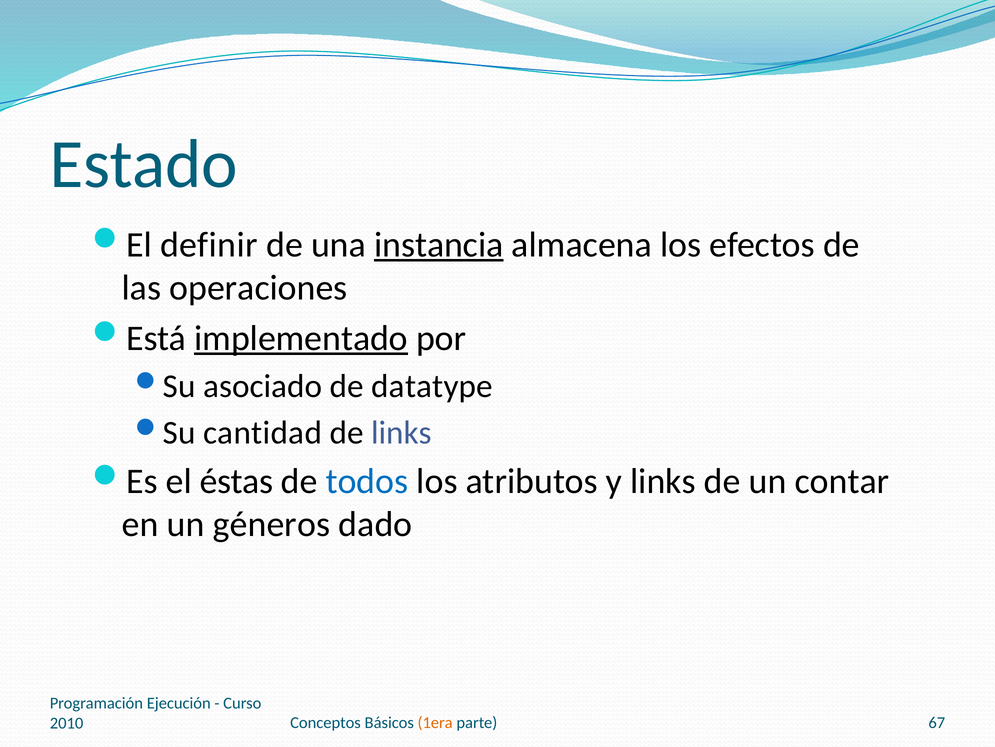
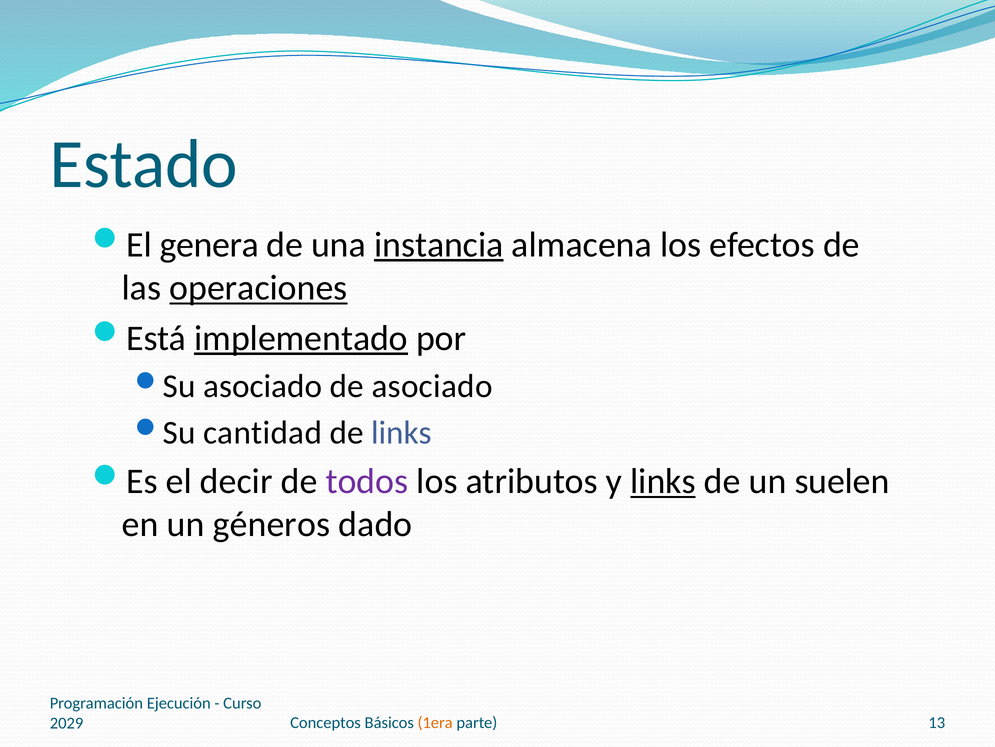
definir: definir -> genera
operaciones underline: none -> present
de datatype: datatype -> asociado
éstas: éstas -> decir
todos colour: blue -> purple
links at (663, 481) underline: none -> present
contar: contar -> suelen
67: 67 -> 13
2010: 2010 -> 2029
